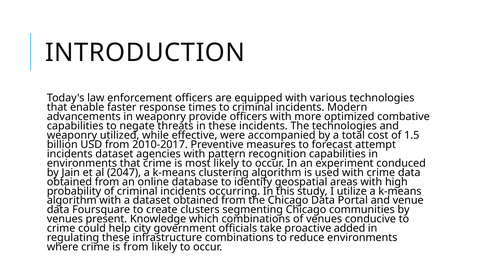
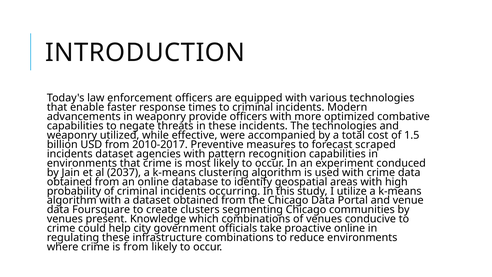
attempt: attempt -> scraped
2047: 2047 -> 2037
proactive added: added -> online
